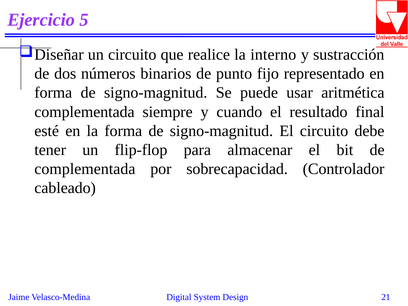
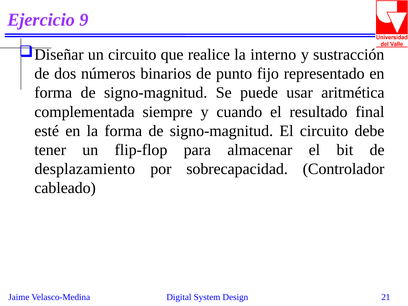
5: 5 -> 9
complementada at (85, 169): complementada -> desplazamiento
